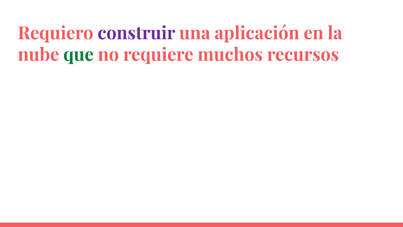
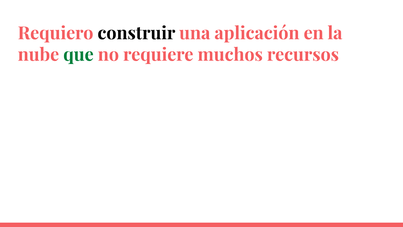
construir colour: purple -> black
